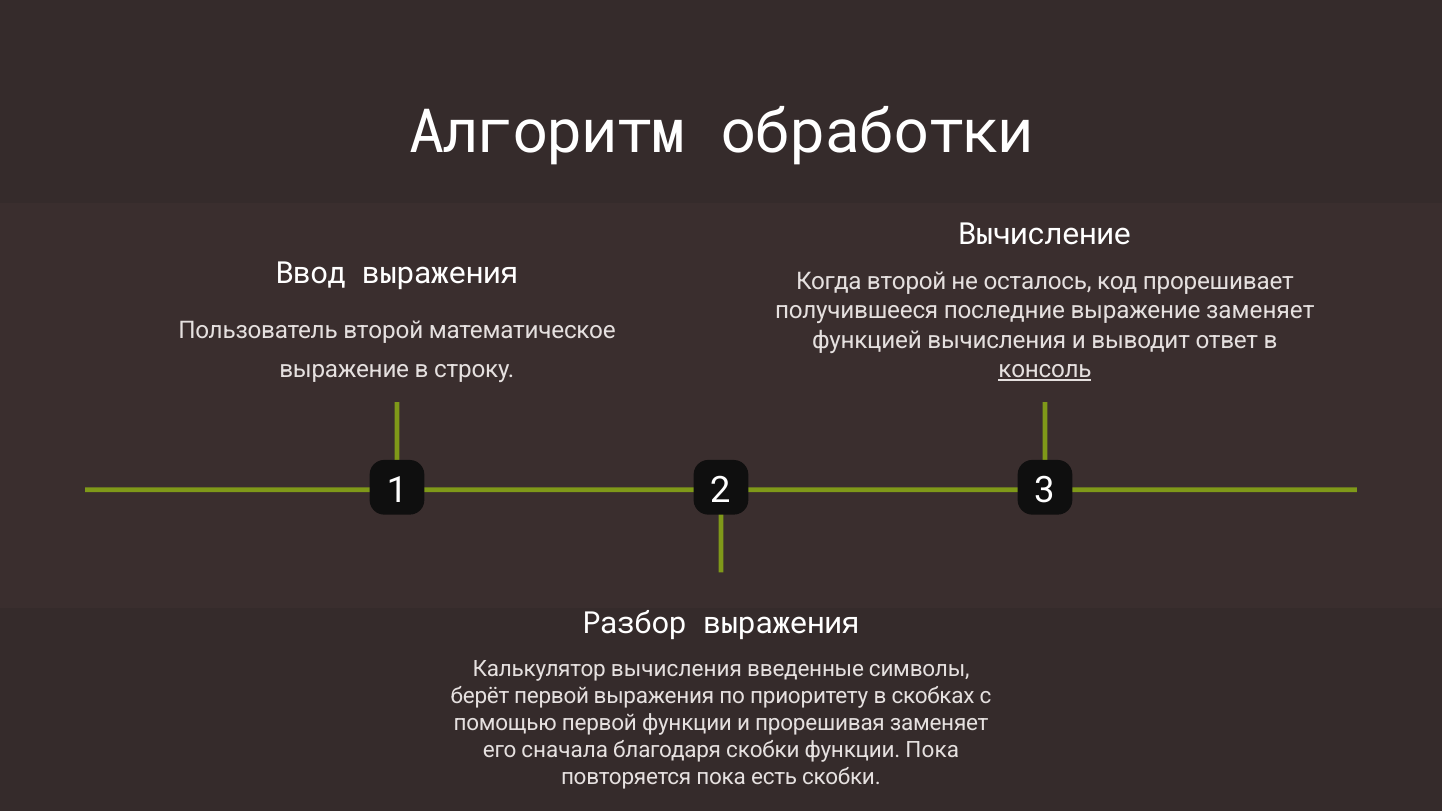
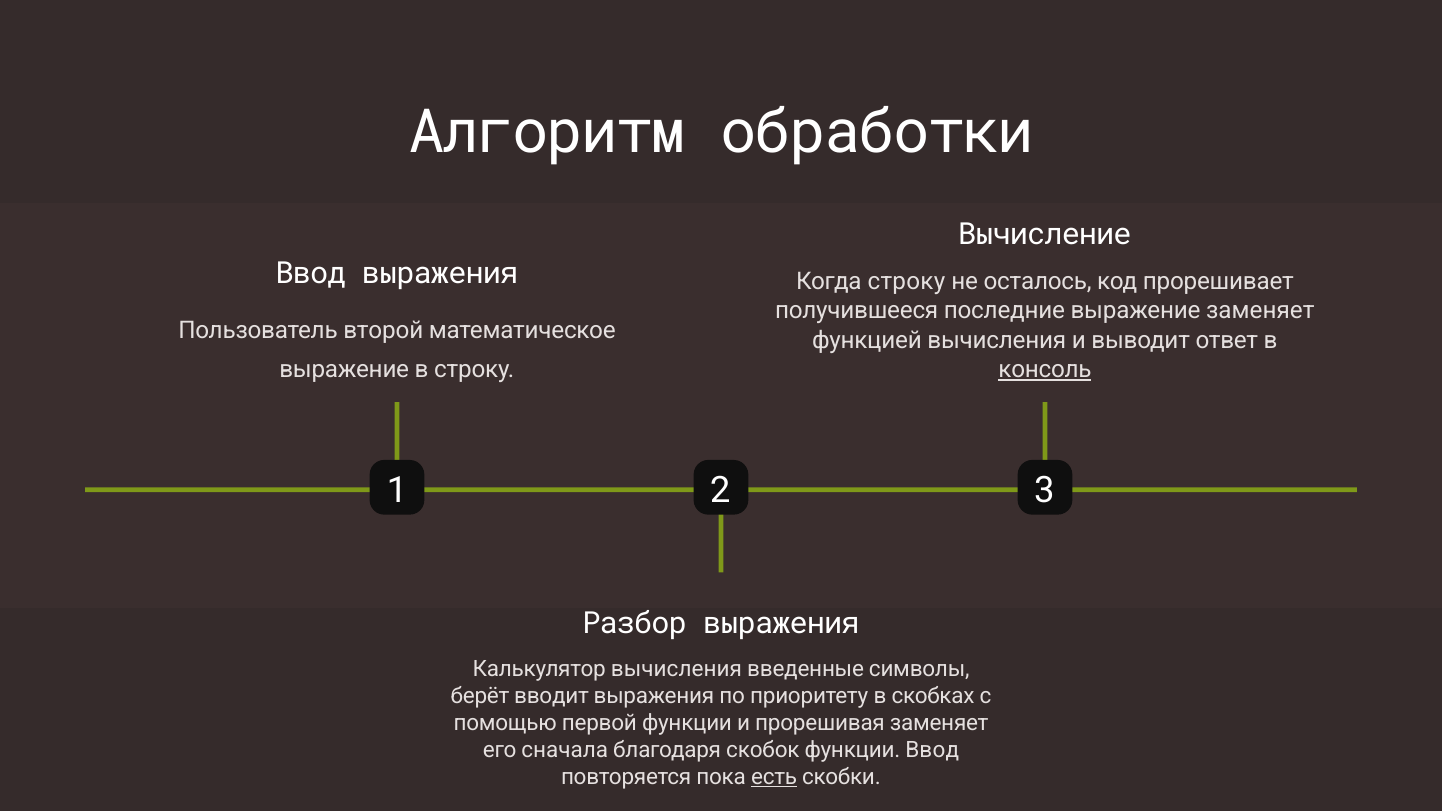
Когда второй: второй -> строку
берёт первой: первой -> вводит
благодаря скобки: скобки -> скобок
функции Пока: Пока -> Ввод
есть underline: none -> present
